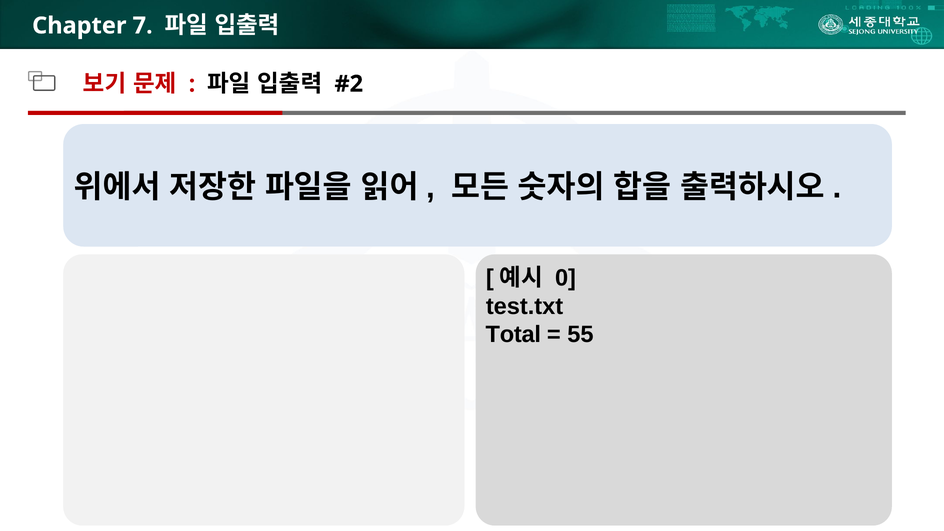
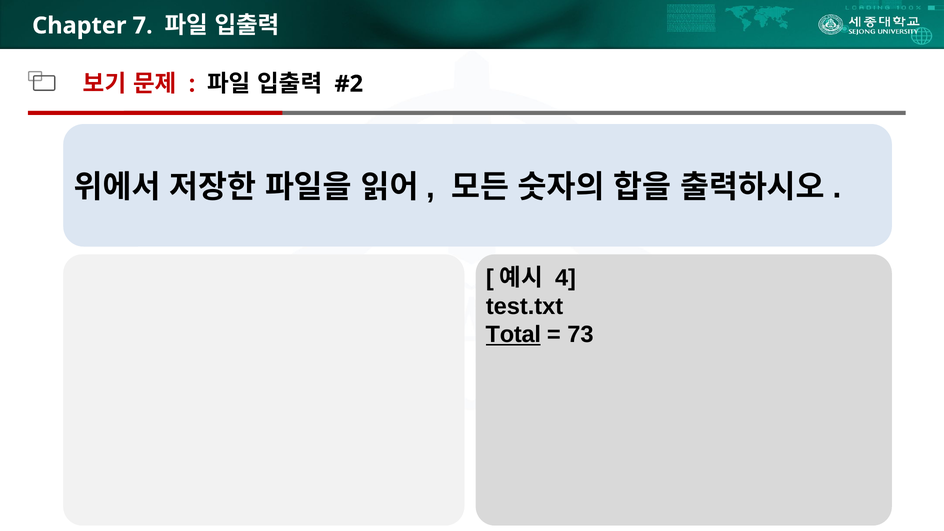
0: 0 -> 4
Total underline: none -> present
55: 55 -> 73
